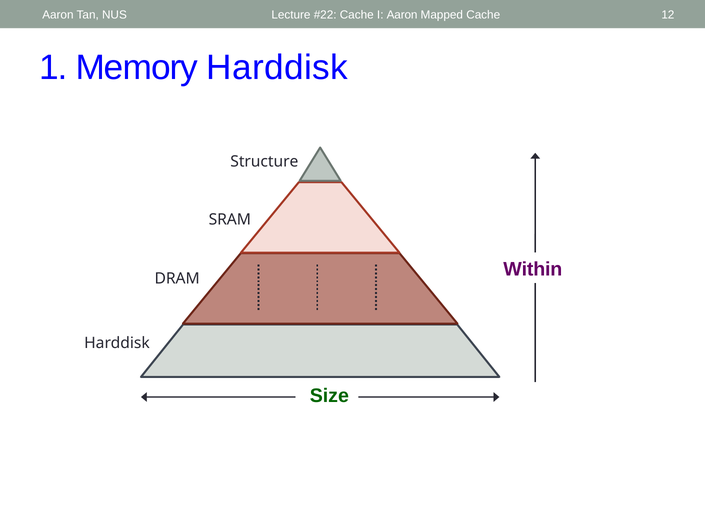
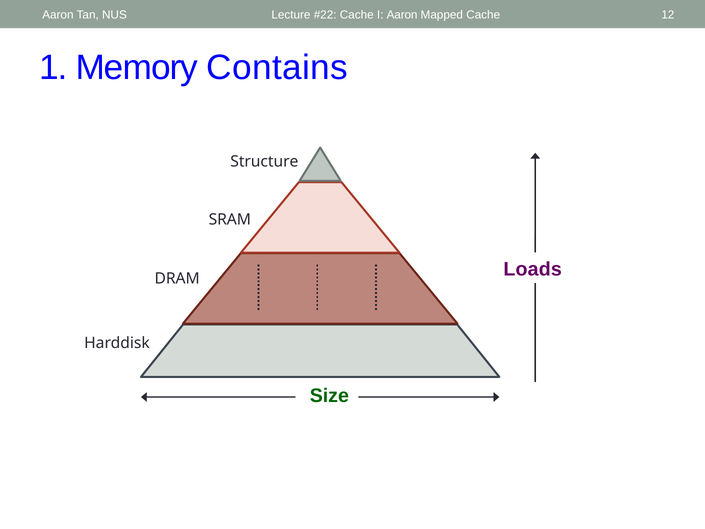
Memory Harddisk: Harddisk -> Contains
Within: Within -> Loads
